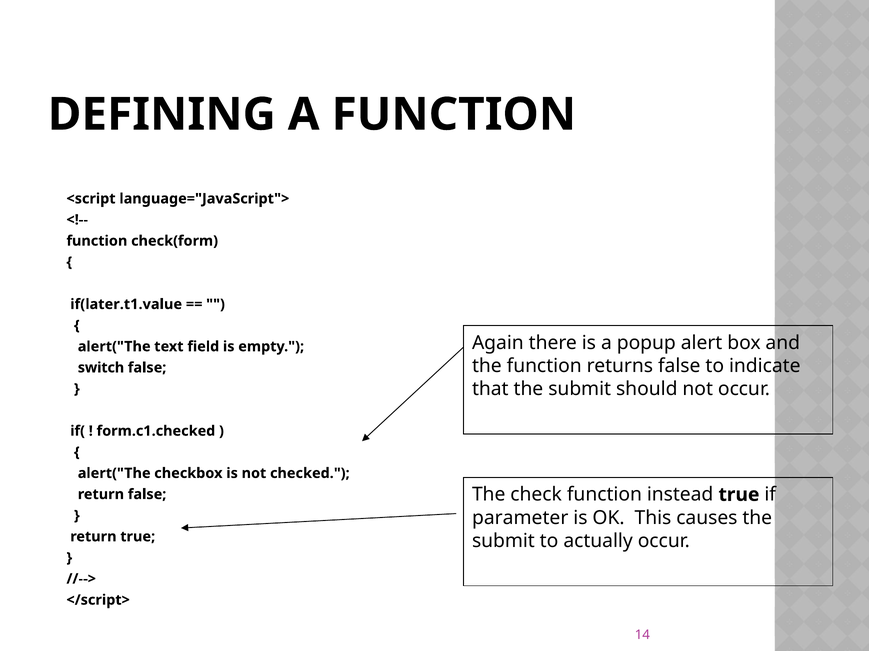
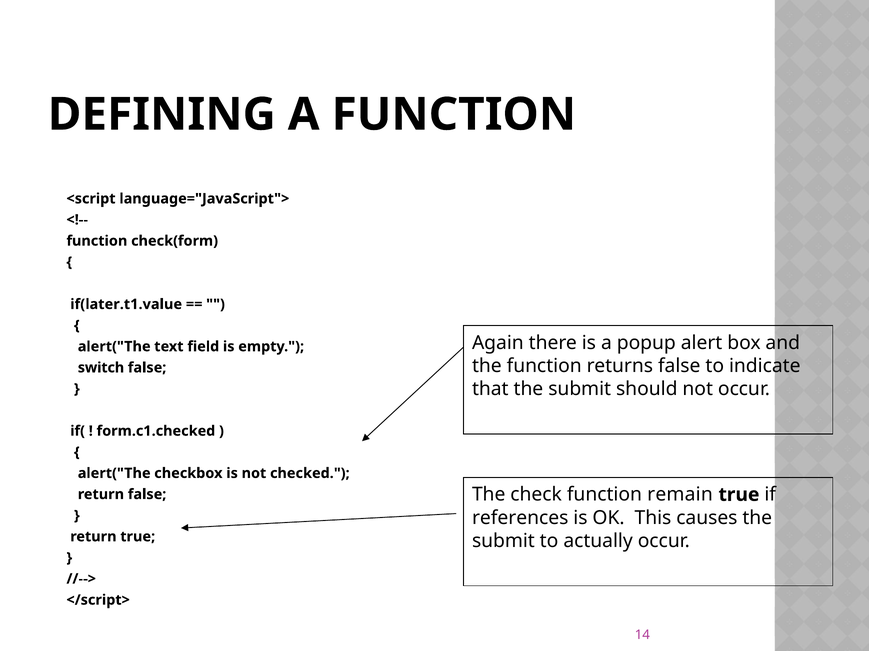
instead: instead -> remain
parameter: parameter -> references
